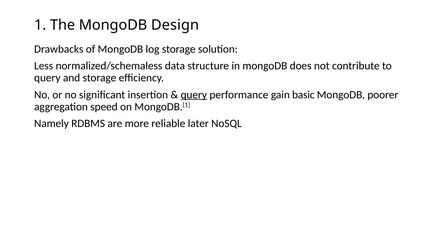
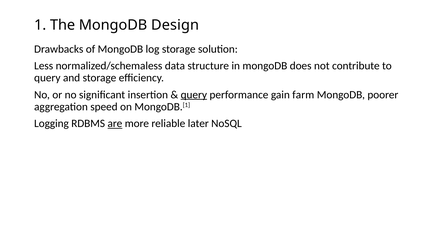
basic: basic -> farm
Namely: Namely -> Logging
are underline: none -> present
